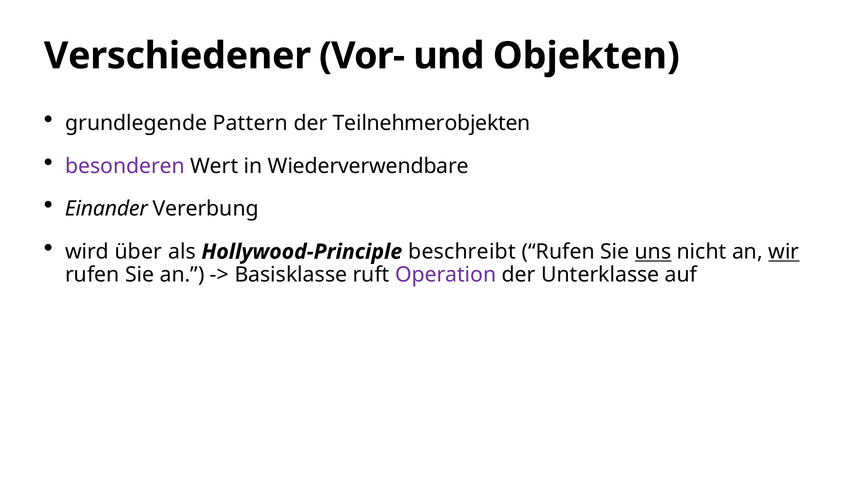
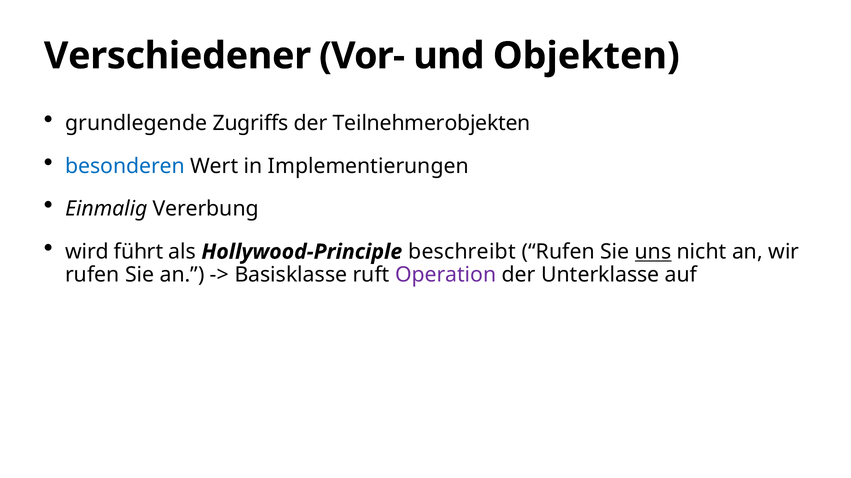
Pattern: Pattern -> Zugriffs
besonderen colour: purple -> blue
Wiederverwendbare: Wiederverwendbare -> Implementierungen
Einander: Einander -> Einmalig
über: über -> führt
wir underline: present -> none
